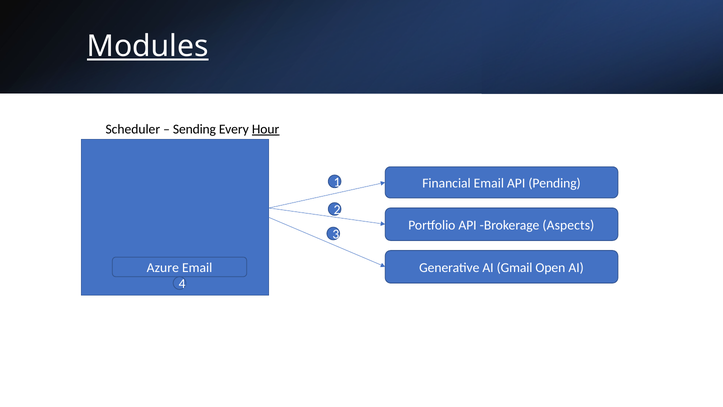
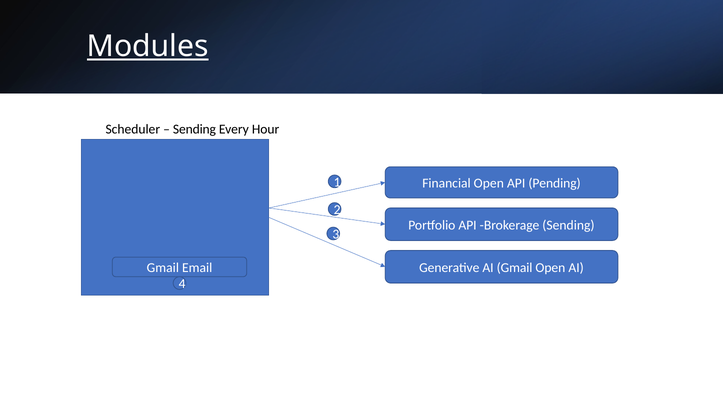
Hour underline: present -> none
Financial Email: Email -> Open
Brokerage Aspects: Aspects -> Sending
Azure at (163, 268): Azure -> Gmail
